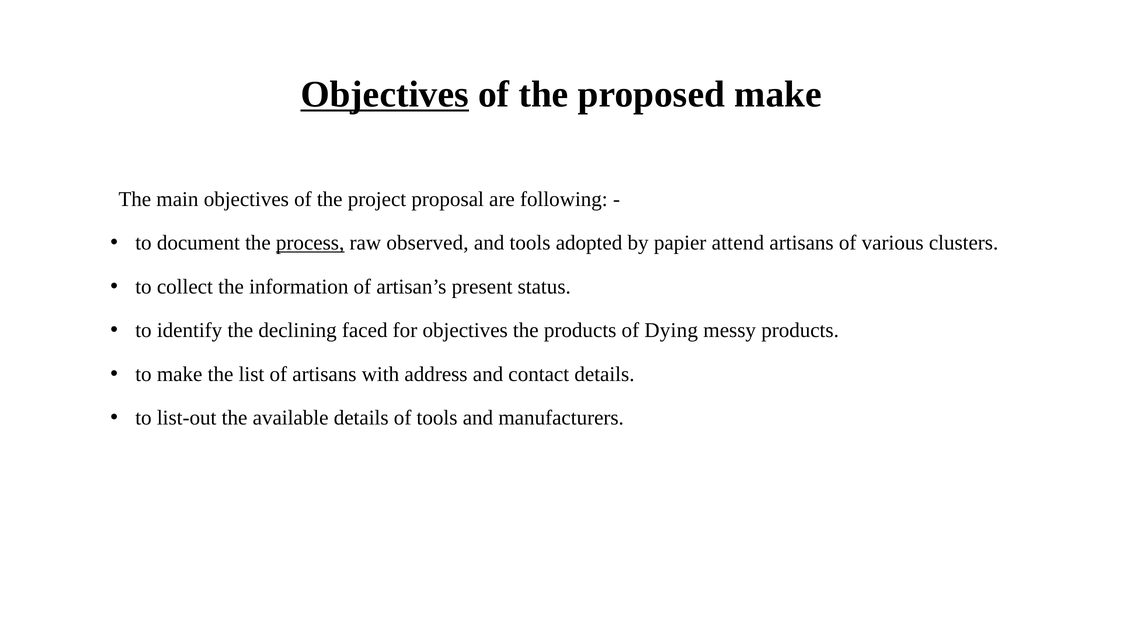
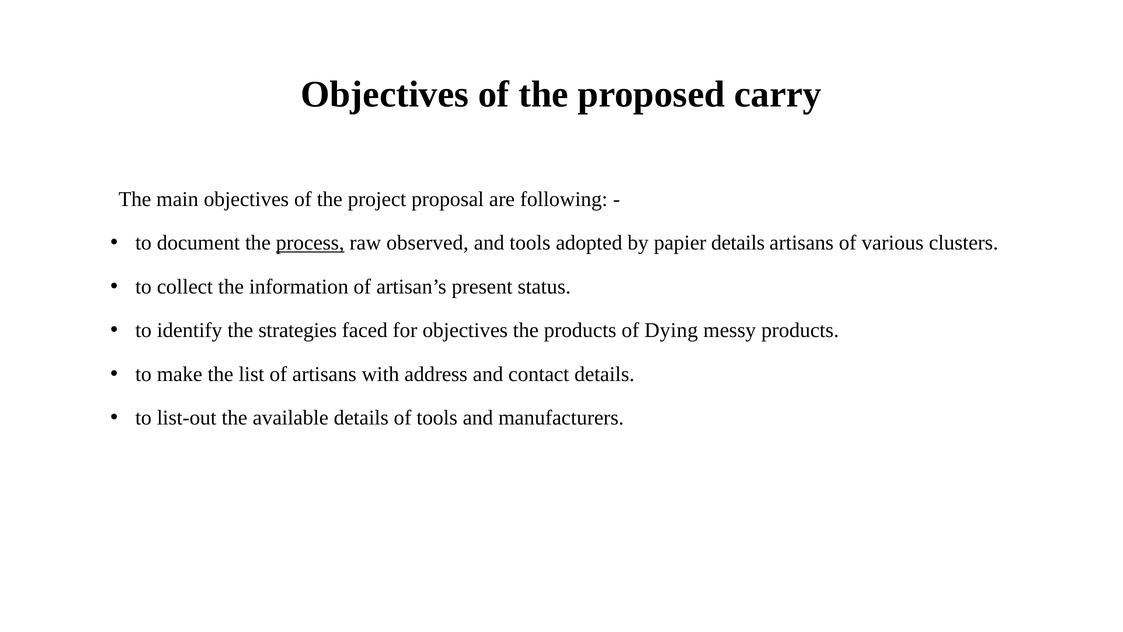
Objectives at (385, 94) underline: present -> none
proposed make: make -> carry
papier attend: attend -> details
declining: declining -> strategies
